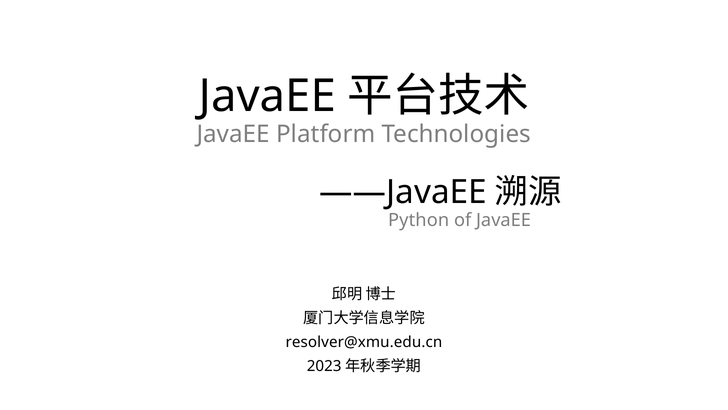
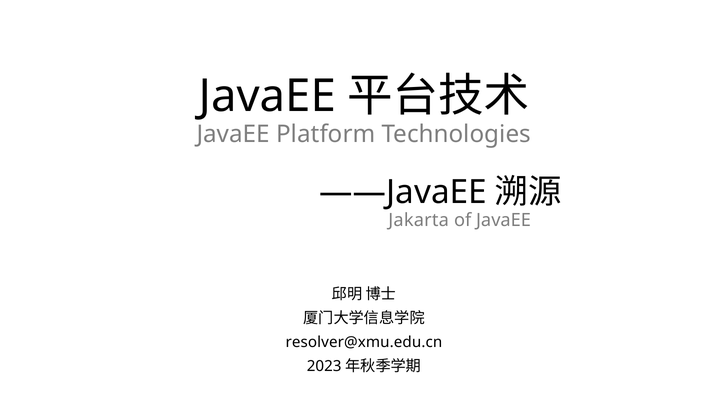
Python: Python -> Jakarta
